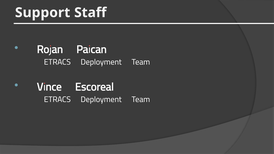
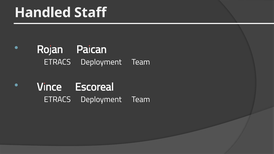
Support: Support -> Handled
